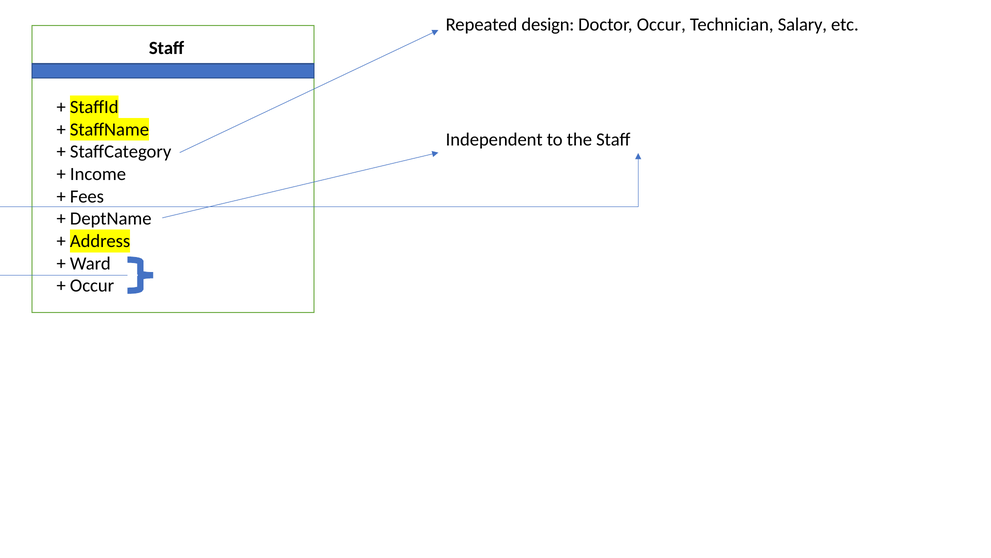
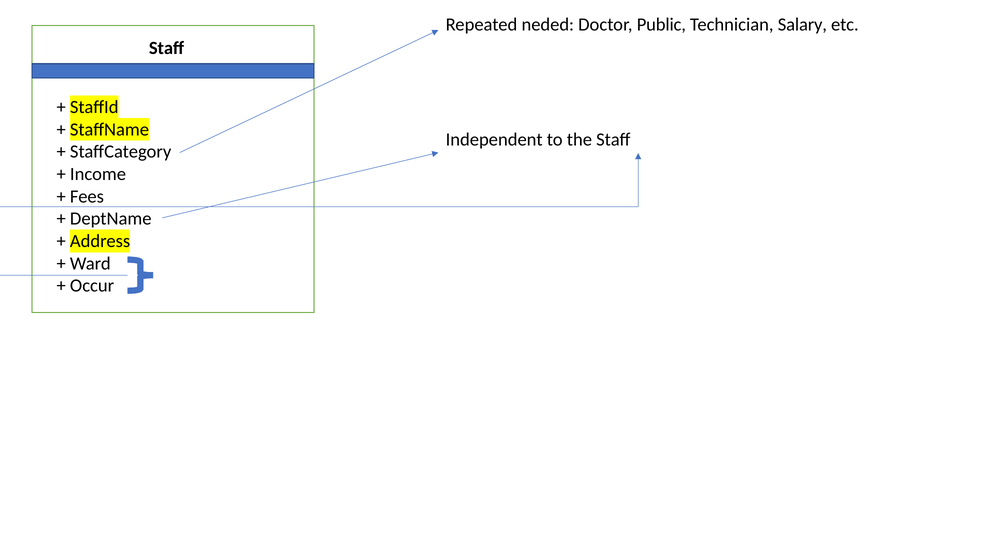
design: design -> neded
Doctor Occur: Occur -> Public
